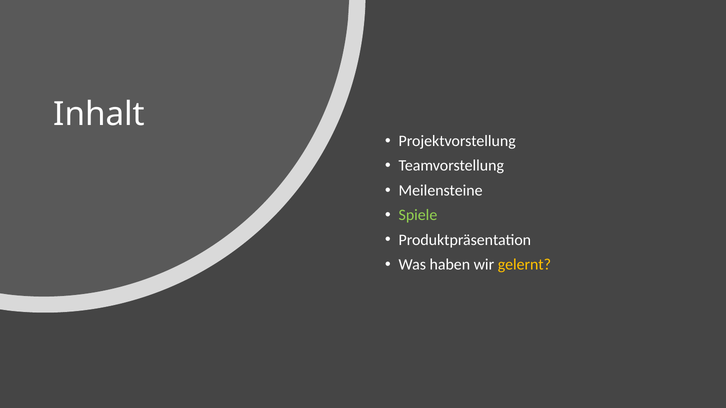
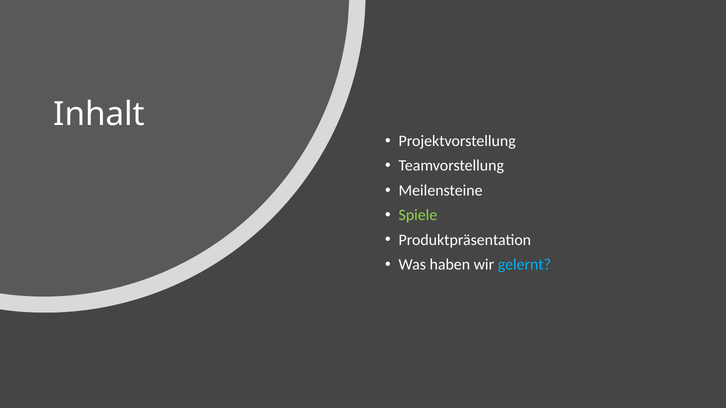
gelernt colour: yellow -> light blue
